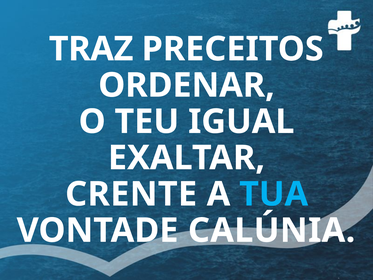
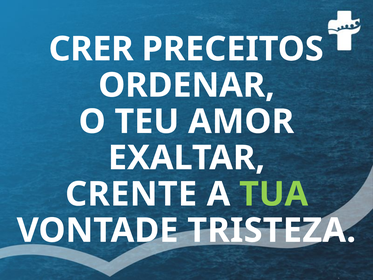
TRAZ: TRAZ -> CRER
IGUAL: IGUAL -> AMOR
TUA colour: light blue -> light green
CALÚNIA: CALÚNIA -> TRISTEZA
